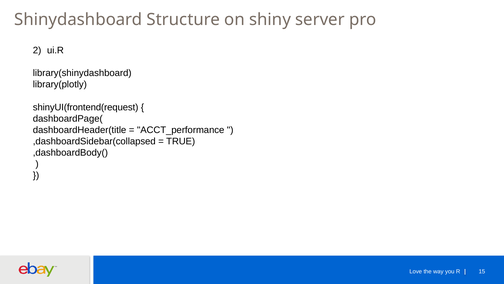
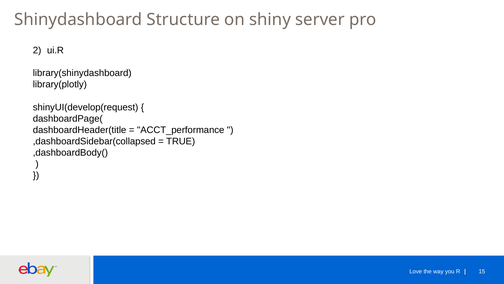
shinyUI(frontend(request: shinyUI(frontend(request -> shinyUI(develop(request
